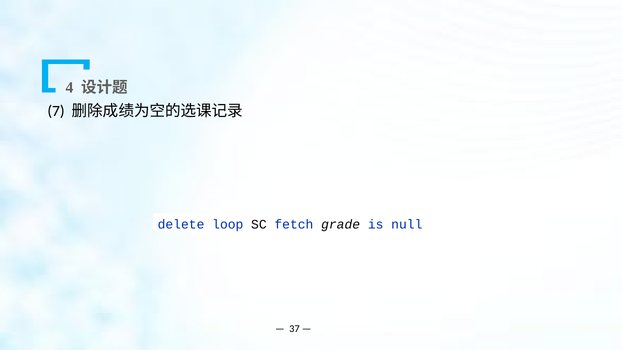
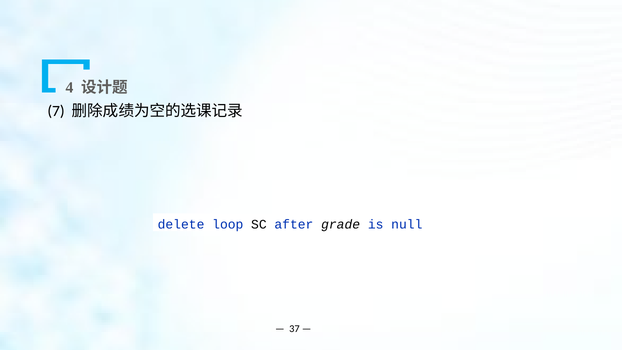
fetch: fetch -> after
